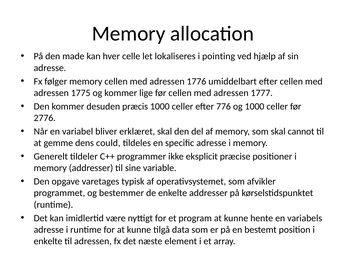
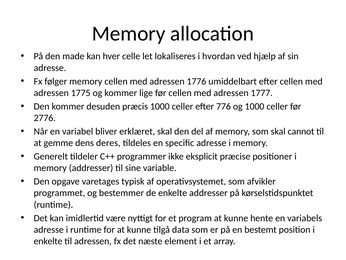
pointing: pointing -> hvordan
could: could -> deres
